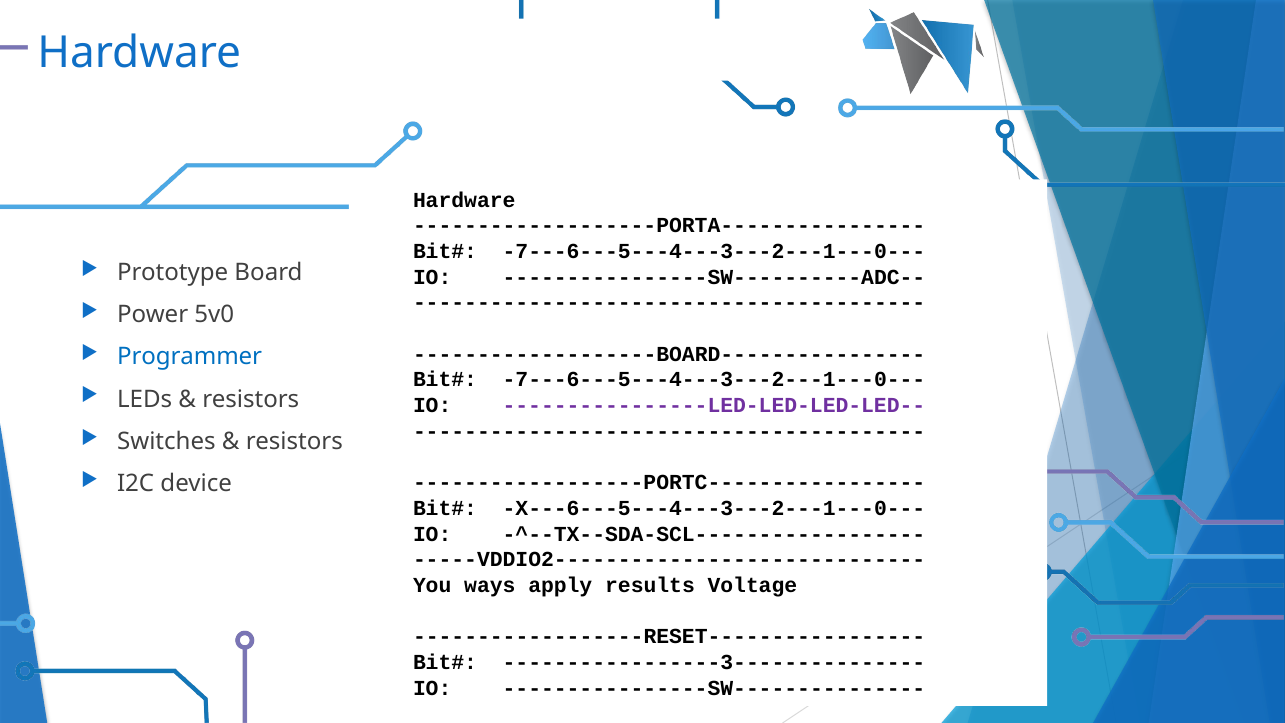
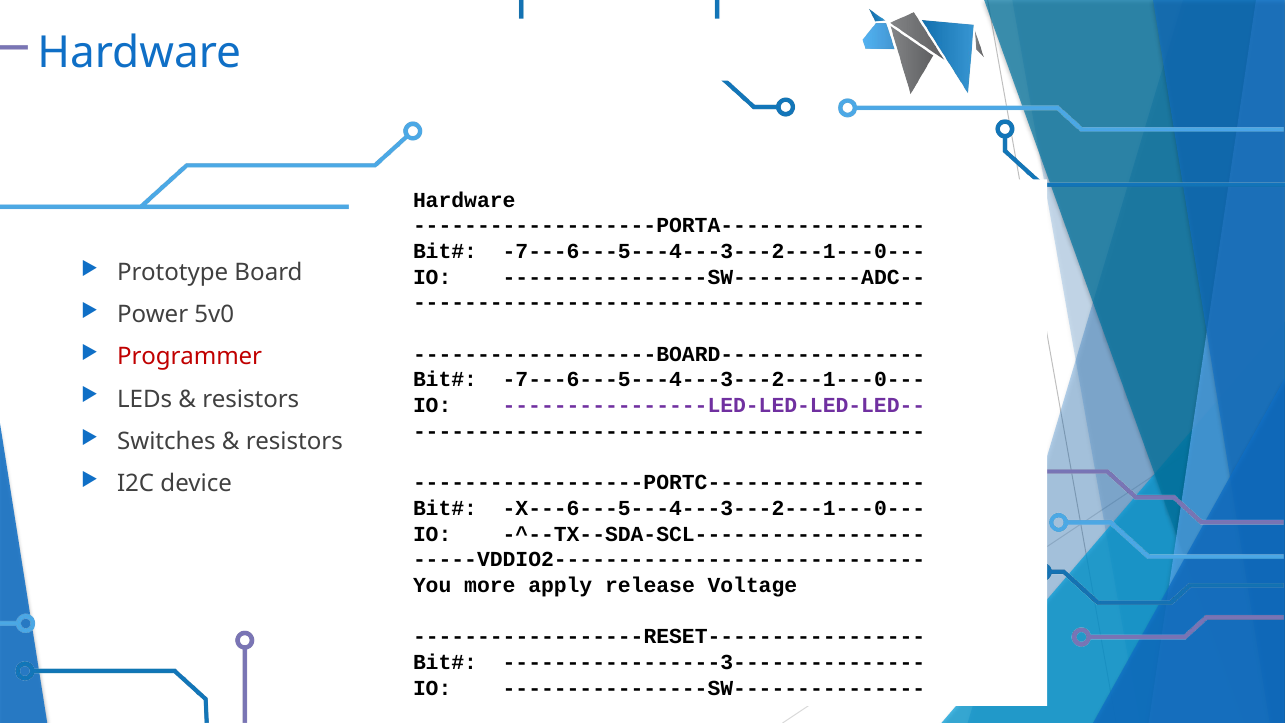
Programmer colour: blue -> red
ways: ways -> more
results: results -> release
